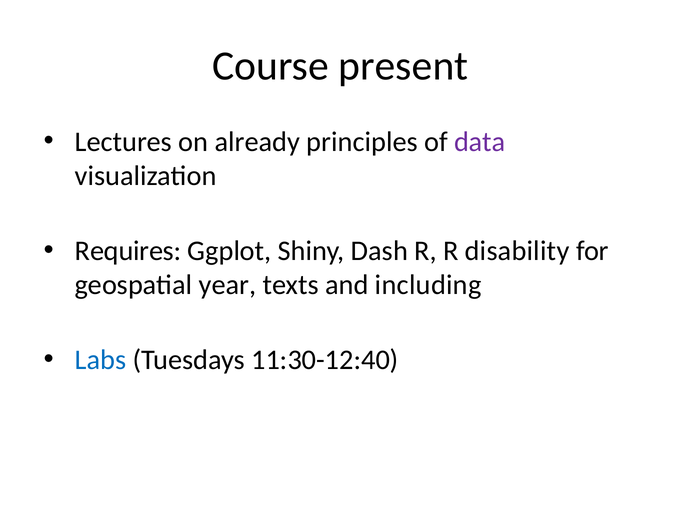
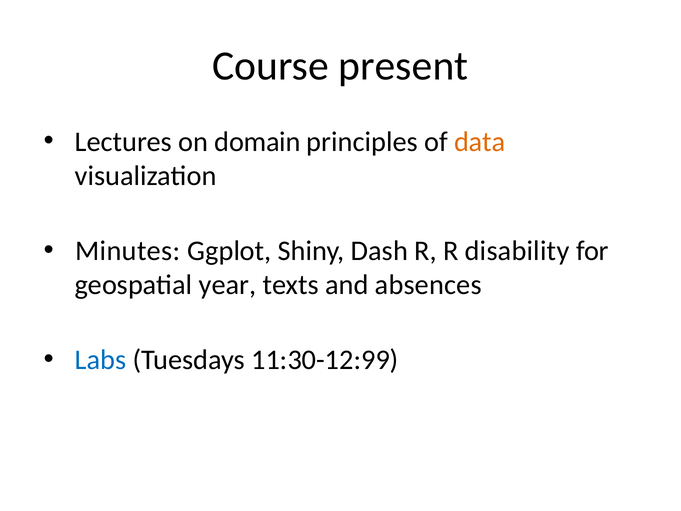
already: already -> domain
data colour: purple -> orange
Requires: Requires -> Minutes
including: including -> absences
11:30-12:40: 11:30-12:40 -> 11:30-12:99
